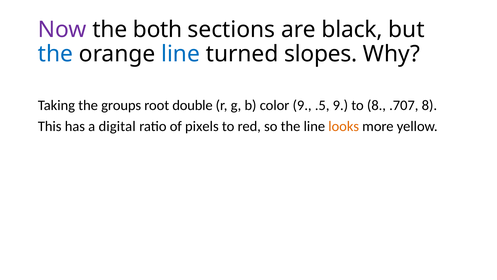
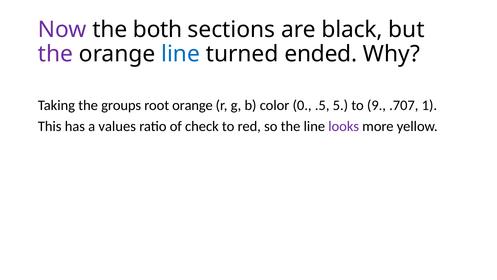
the at (55, 54) colour: blue -> purple
slopes: slopes -> ended
root double: double -> orange
color 9: 9 -> 0
.5 9: 9 -> 5
to 8: 8 -> 9
.707 8: 8 -> 1
digital: digital -> values
pixels: pixels -> check
looks colour: orange -> purple
